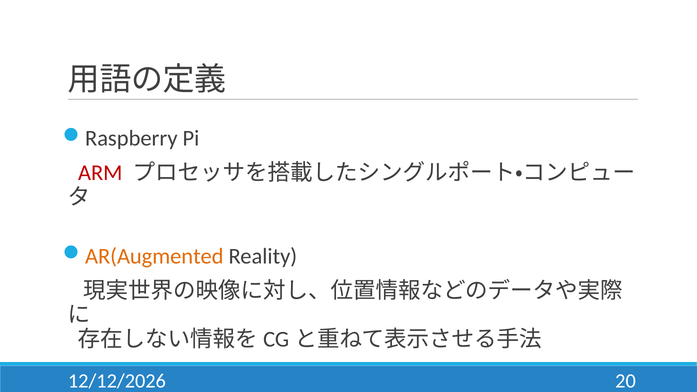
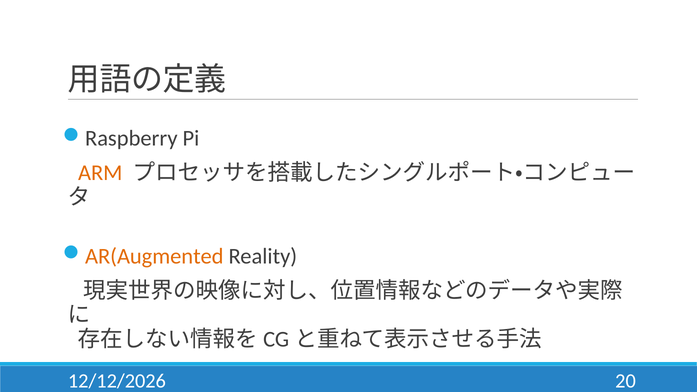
ARM colour: red -> orange
